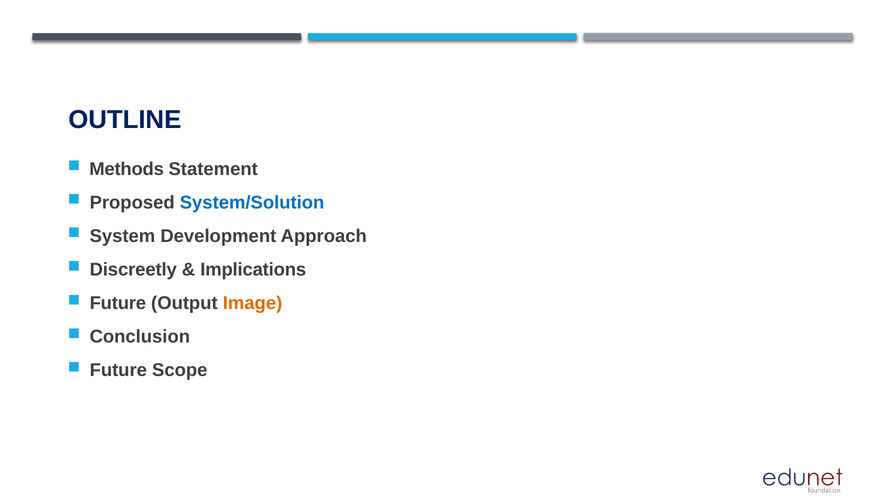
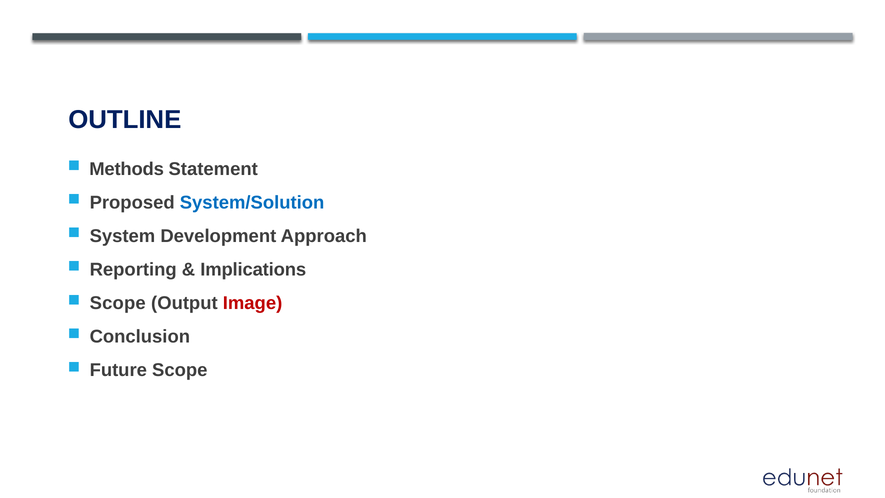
Discreetly: Discreetly -> Reporting
Future at (118, 303): Future -> Scope
Image colour: orange -> red
